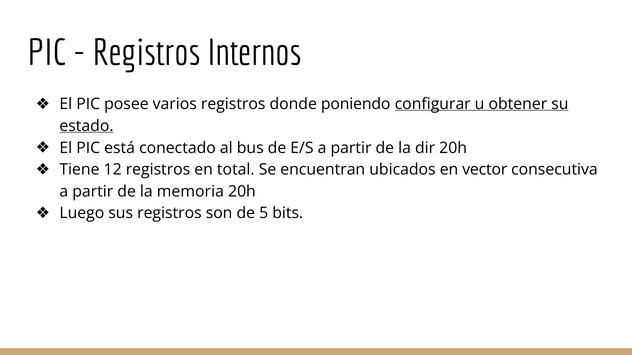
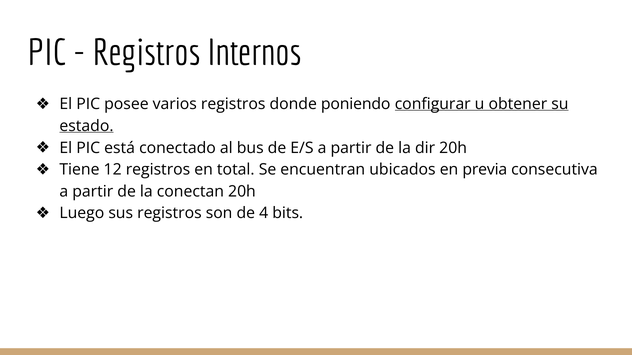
vector: vector -> previa
memoria: memoria -> conectan
5: 5 -> 4
